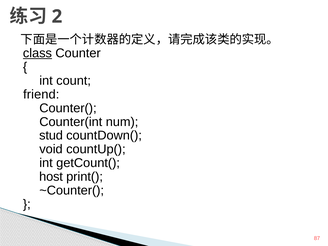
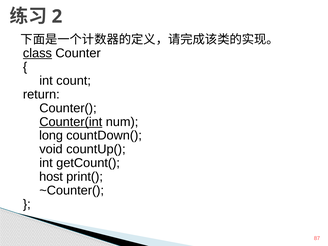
friend: friend -> return
Counter(int underline: none -> present
stud: stud -> long
